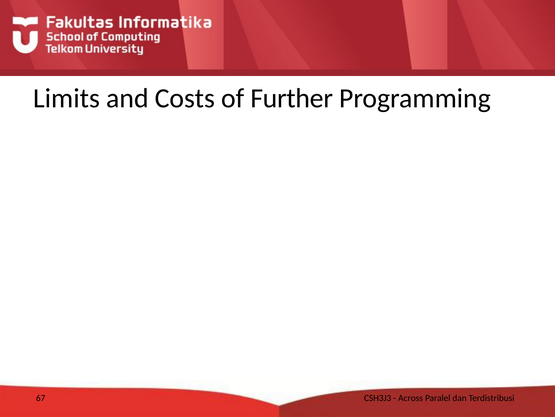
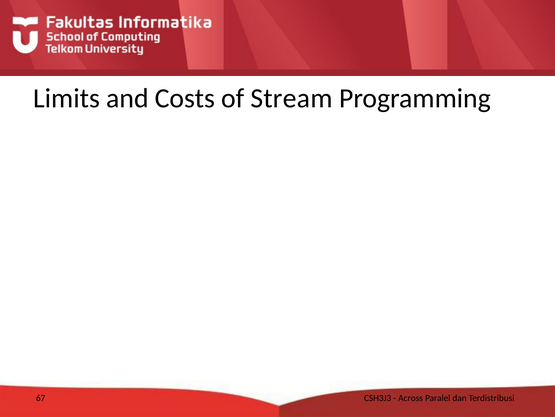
Further: Further -> Stream
